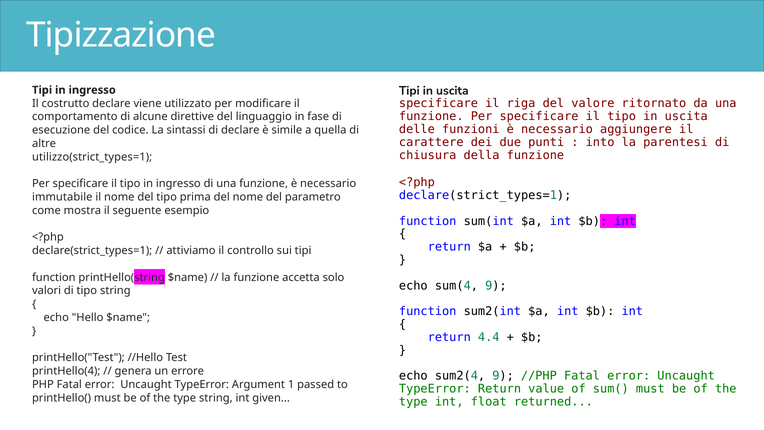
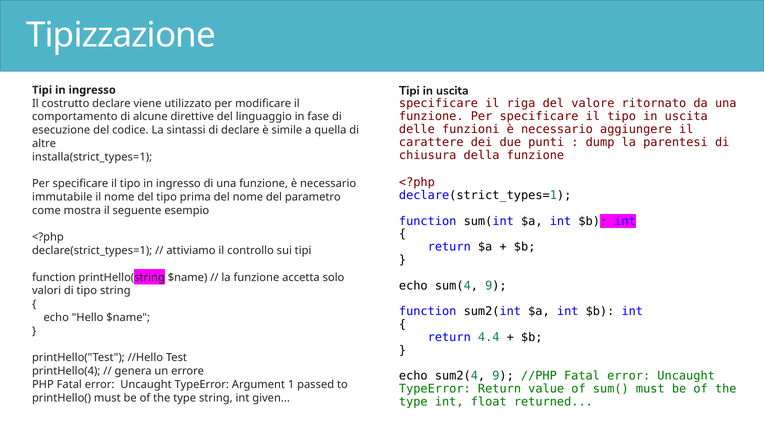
into: into -> dump
utilizzo(strict_types=1: utilizzo(strict_types=1 -> installa(strict_types=1
